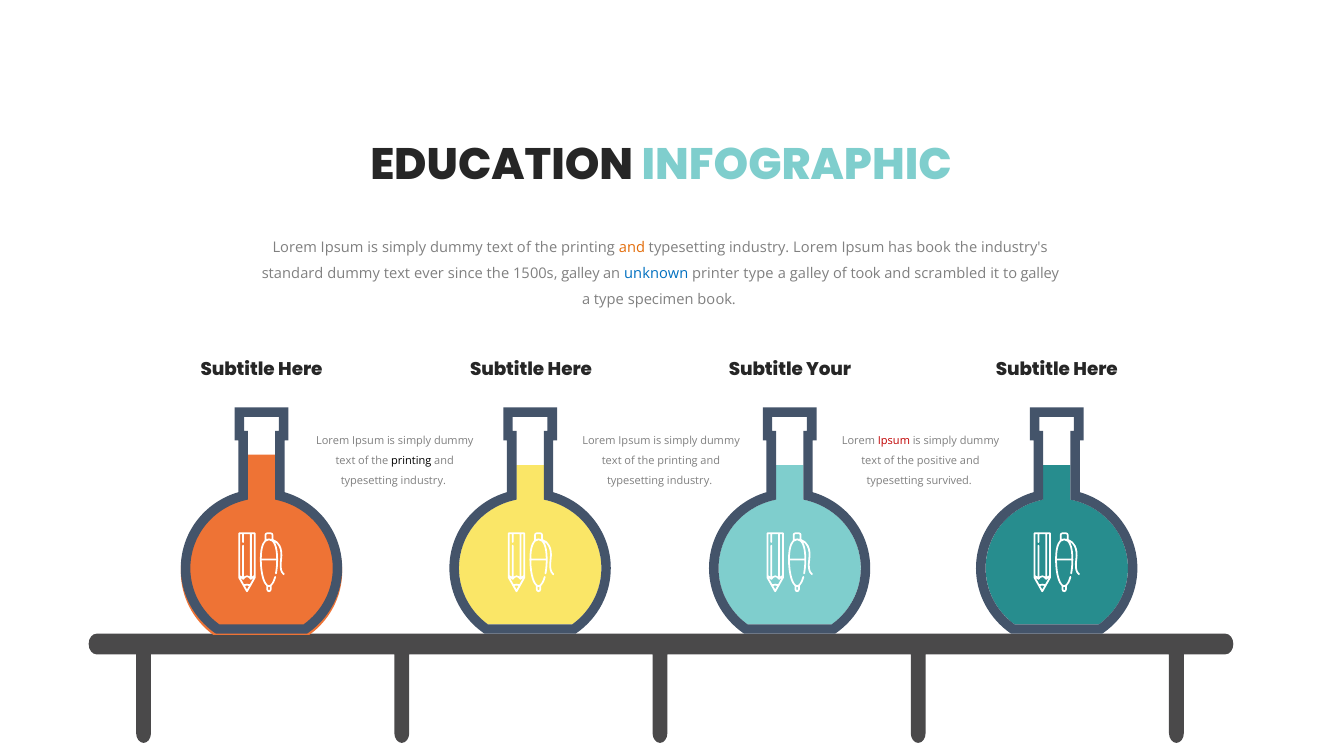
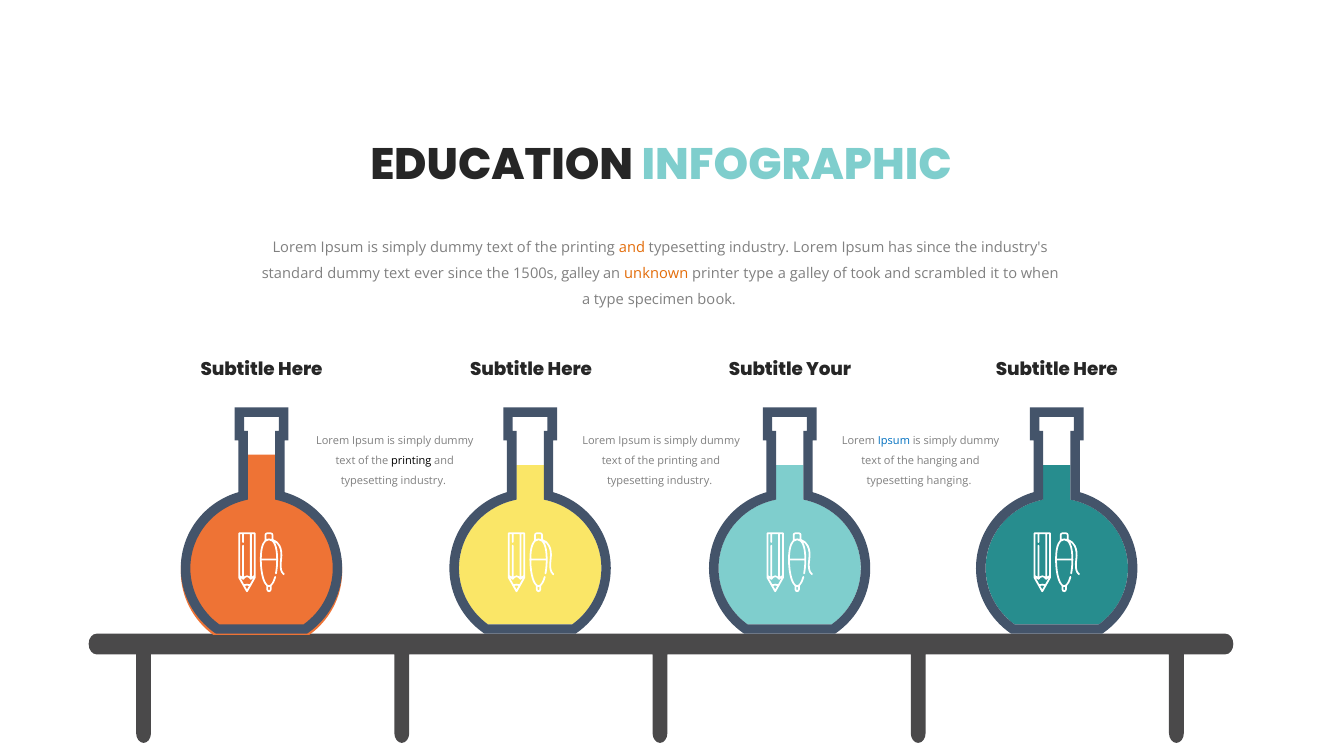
has book: book -> since
unknown colour: blue -> orange
to galley: galley -> when
Ipsum at (894, 442) colour: red -> blue
the positive: positive -> hanging
typesetting survived: survived -> hanging
